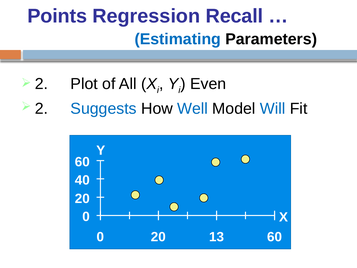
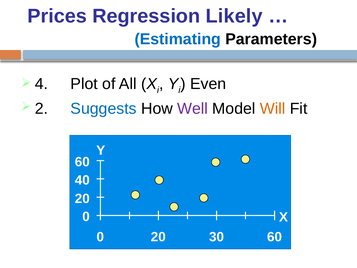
Points: Points -> Prices
Recall: Recall -> Likely
2 at (41, 84): 2 -> 4
Well colour: blue -> purple
Will colour: blue -> orange
13: 13 -> 30
